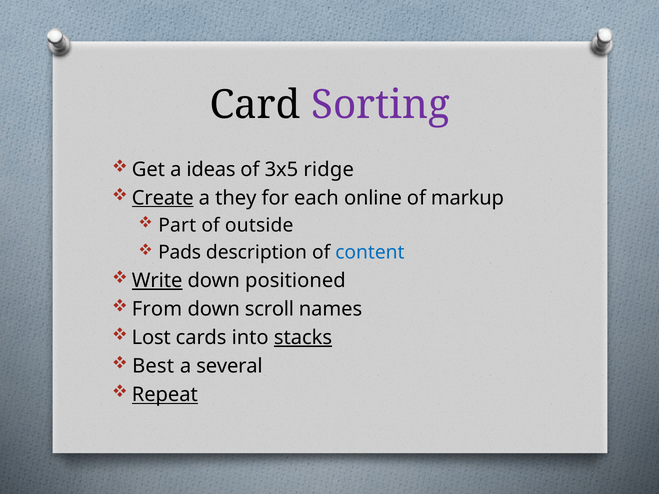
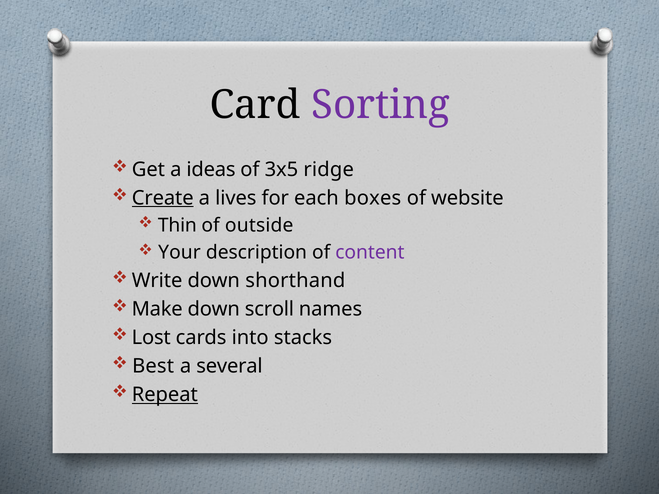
they: they -> lives
online: online -> boxes
markup: markup -> website
Part: Part -> Thin
Pads: Pads -> Your
content colour: blue -> purple
Write underline: present -> none
positioned: positioned -> shorthand
From: From -> Make
stacks underline: present -> none
